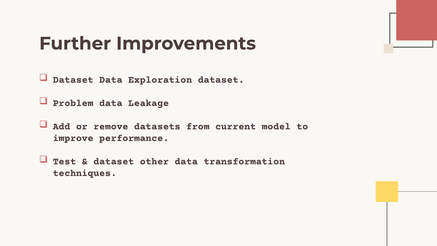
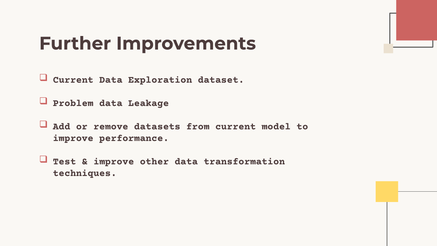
Dataset at (73, 80): Dataset -> Current
dataset at (114, 161): dataset -> improve
